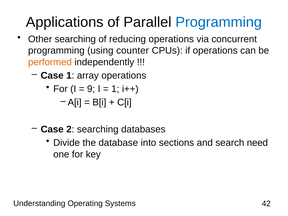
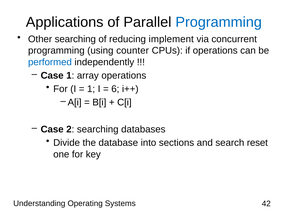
reducing operations: operations -> implement
performed colour: orange -> blue
9 at (91, 89): 9 -> 1
1 at (115, 89): 1 -> 6
need: need -> reset
